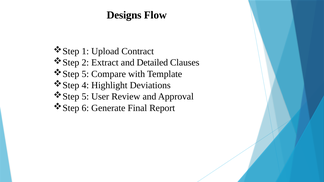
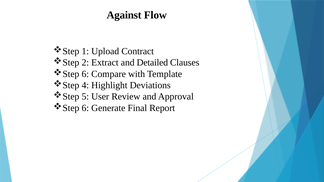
Designs: Designs -> Against
5 at (85, 74): 5 -> 6
